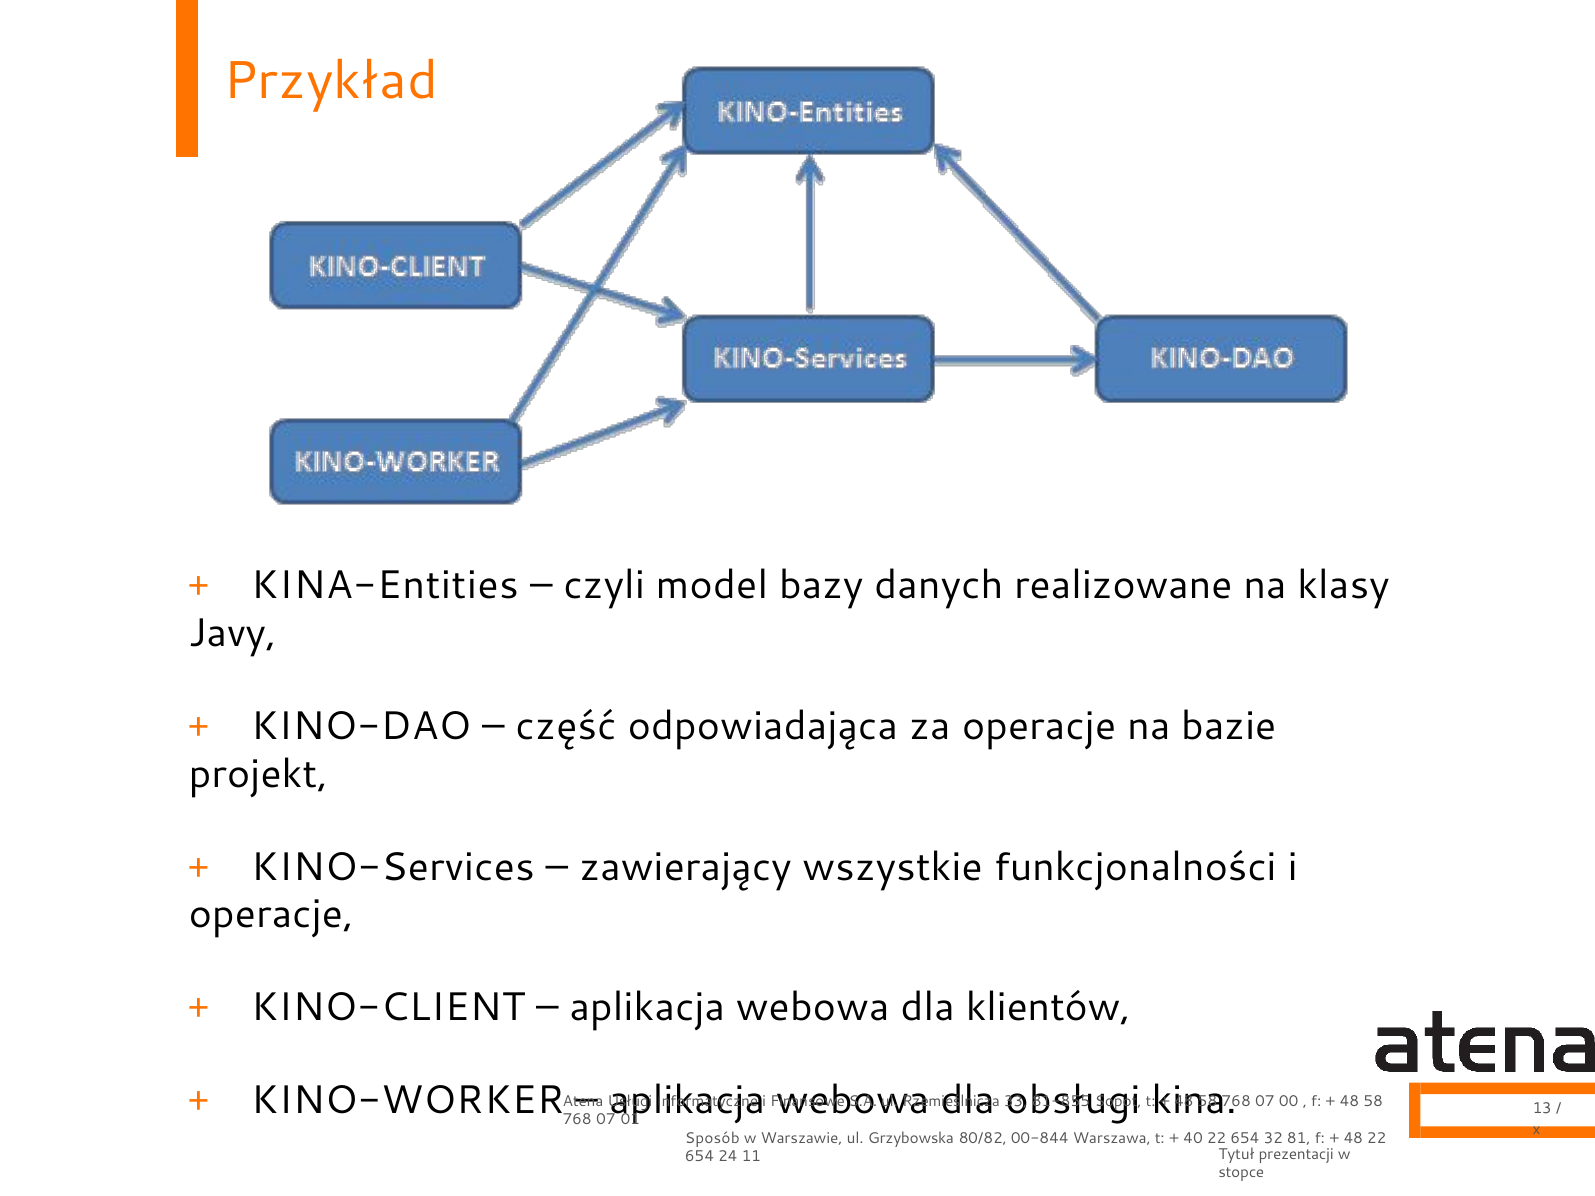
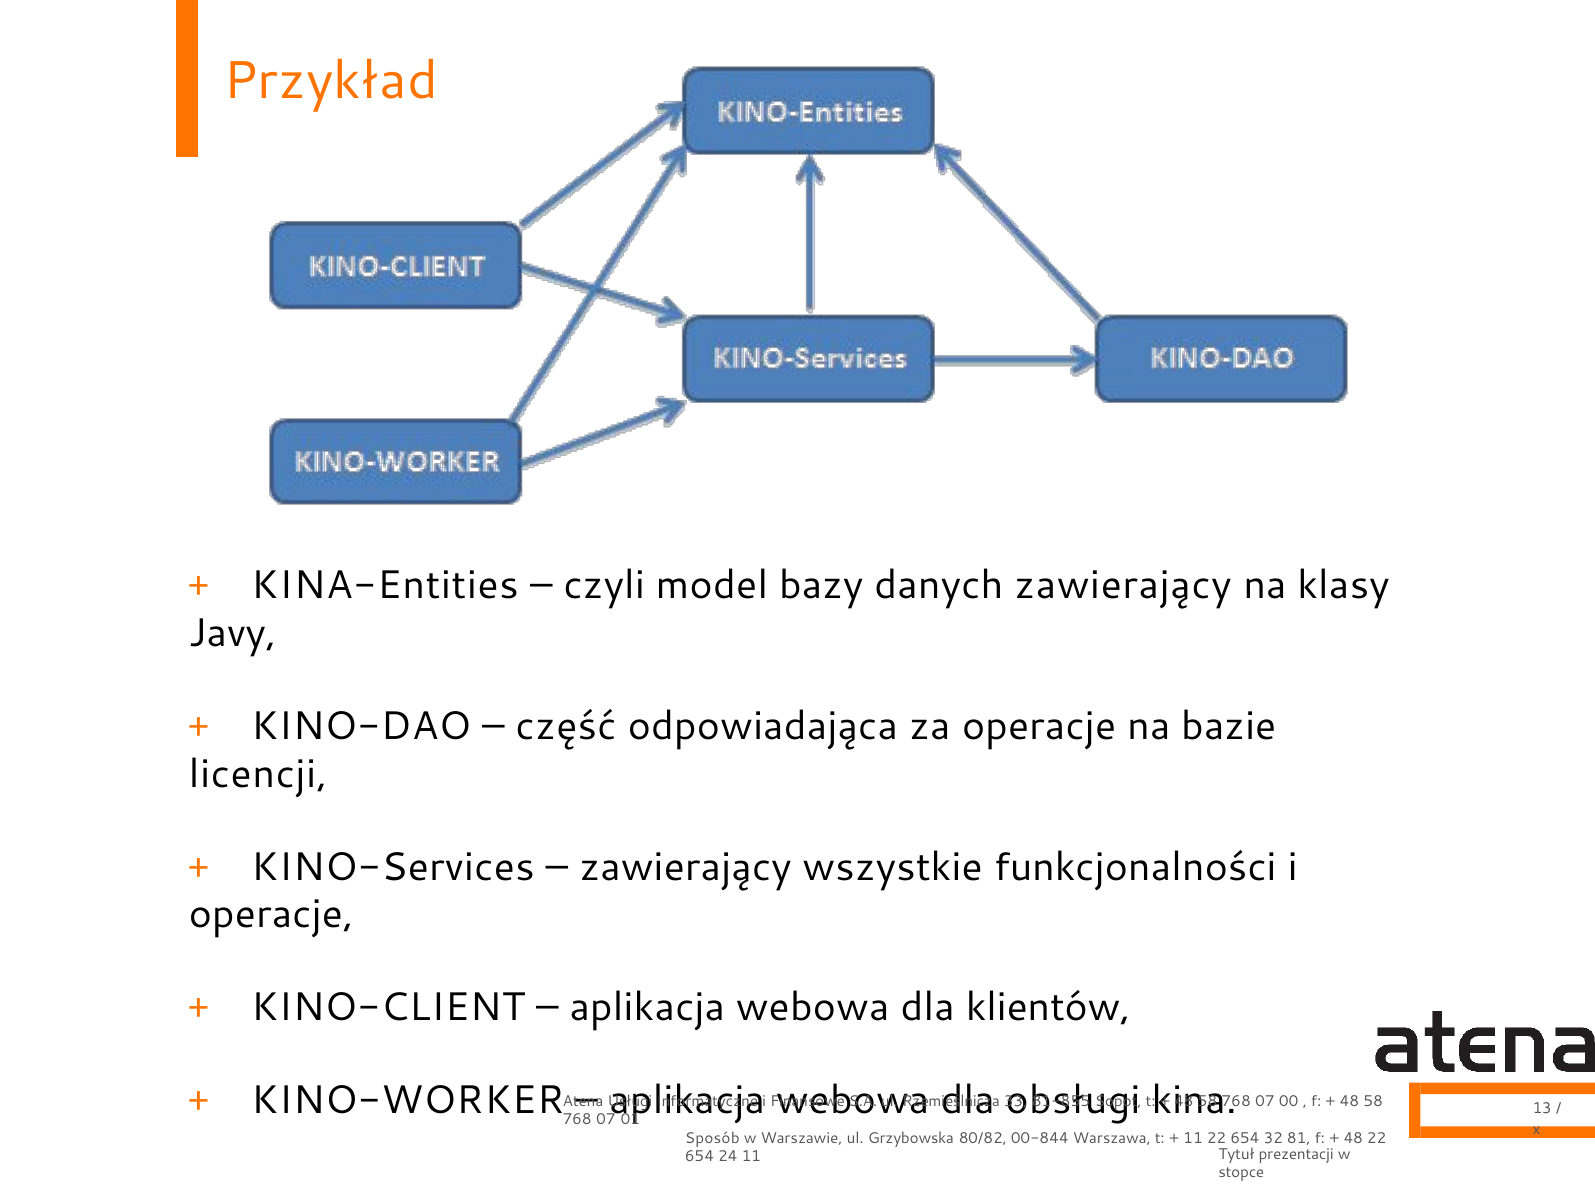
danych realizowane: realizowane -> zawierający
projekt: projekt -> licencji
40 at (1193, 1139): 40 -> 11
